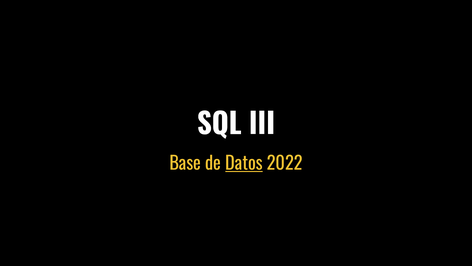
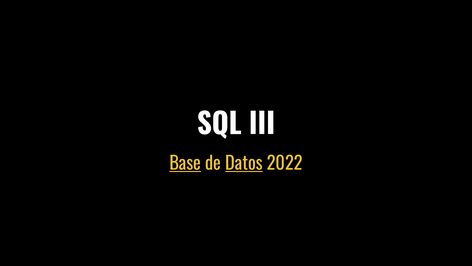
Base underline: none -> present
